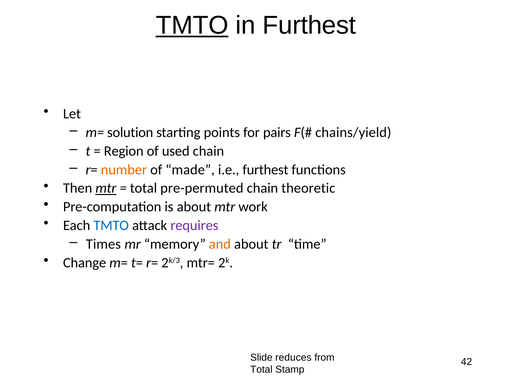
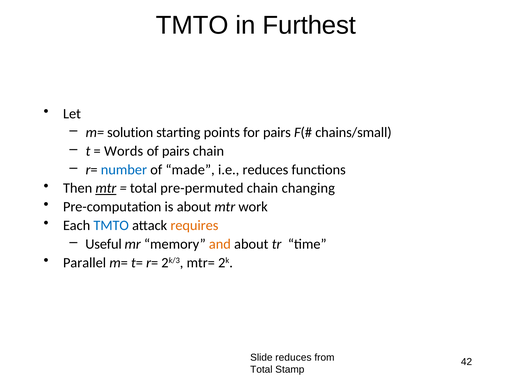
TMTO at (192, 25) underline: present -> none
chains/yield: chains/yield -> chains/small
Region: Region -> Words
of used: used -> pairs
number colour: orange -> blue
i.e furthest: furthest -> reduces
theoretic: theoretic -> changing
requires colour: purple -> orange
Times: Times -> Useful
Change: Change -> Parallel
